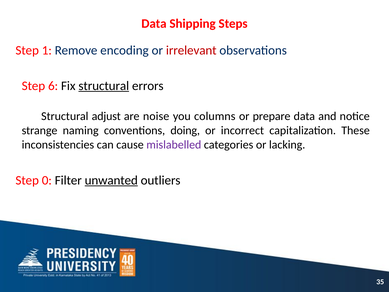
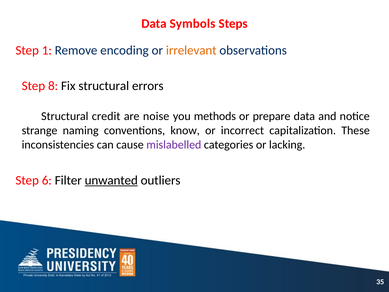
Shipping: Shipping -> Symbols
irrelevant colour: red -> orange
6: 6 -> 8
structural at (104, 86) underline: present -> none
adjust: adjust -> credit
columns: columns -> methods
doing: doing -> know
0: 0 -> 6
